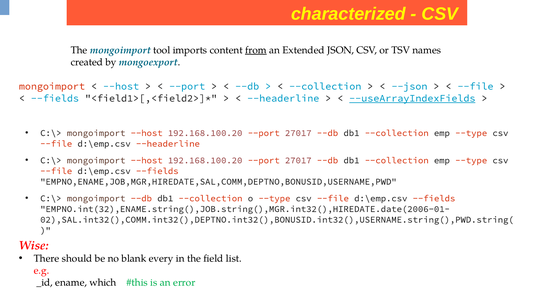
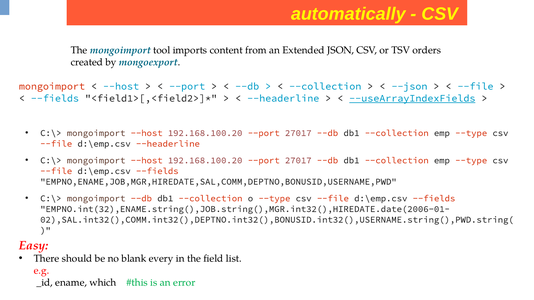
characterized: characterized -> automatically
from underline: present -> none
names: names -> orders
Wise: Wise -> Easy
